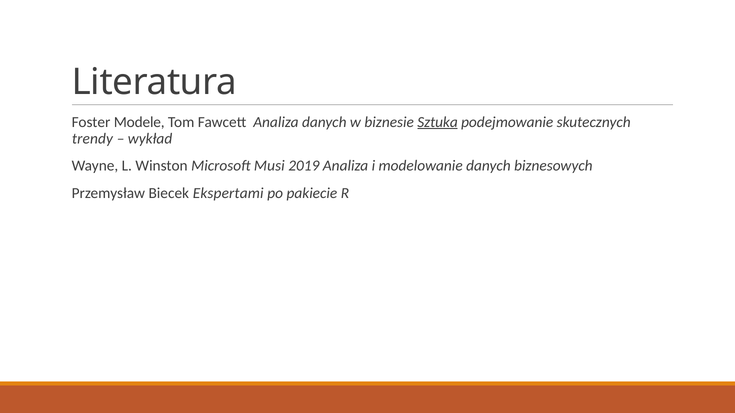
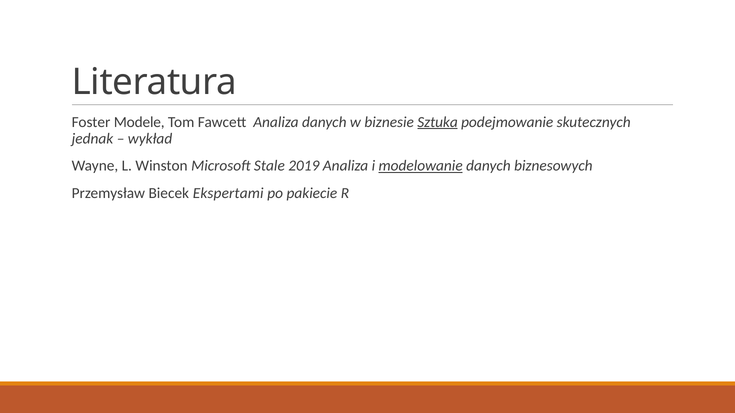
trendy: trendy -> jednak
Musi: Musi -> Stale
modelowanie underline: none -> present
